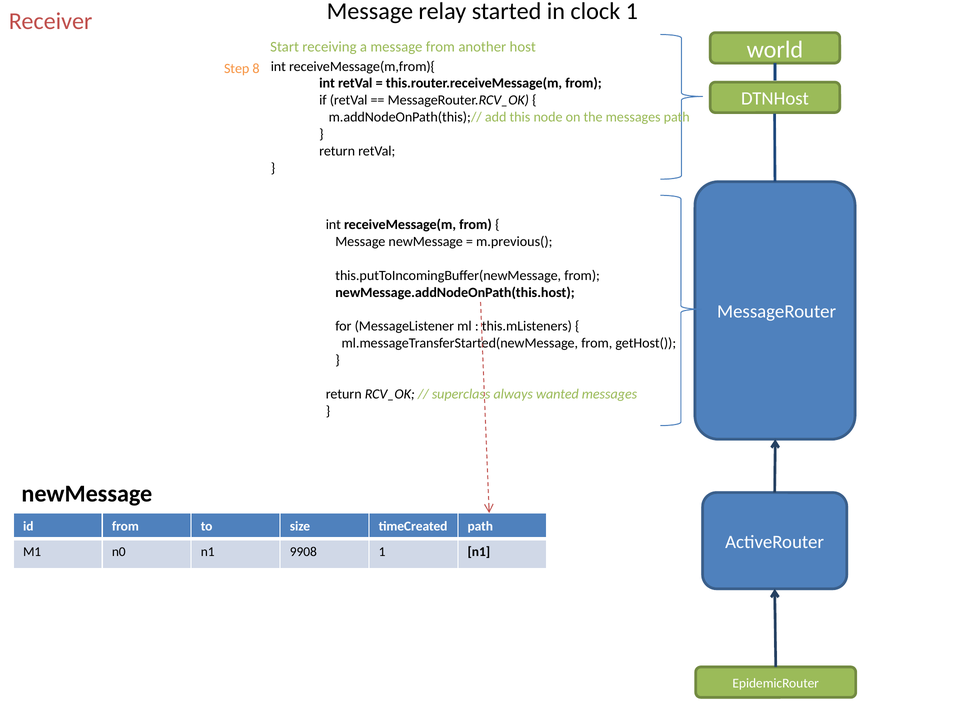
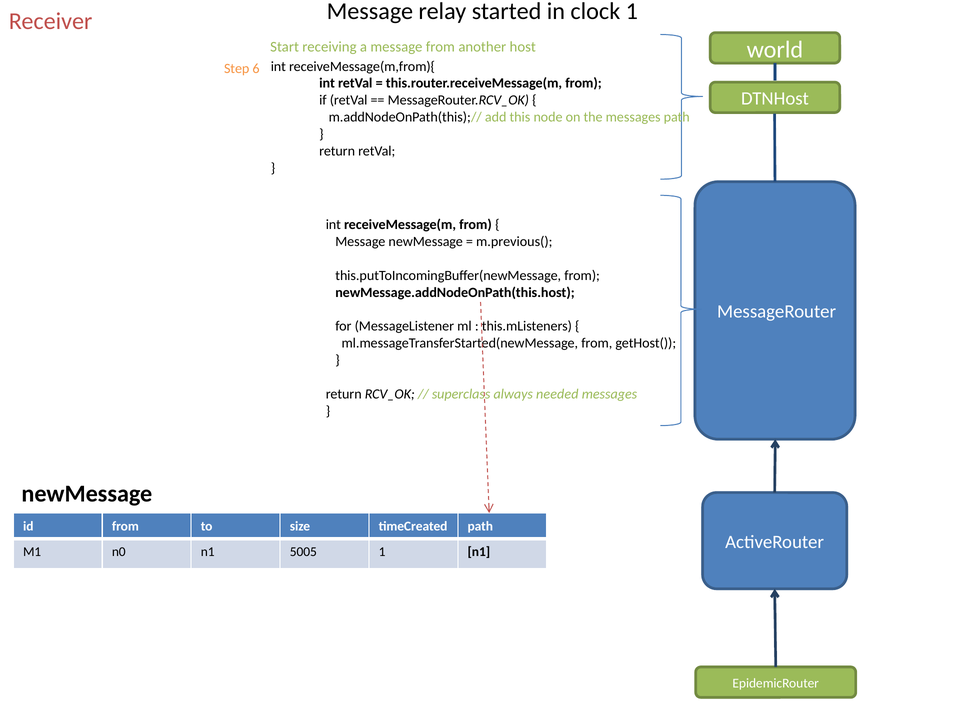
8: 8 -> 6
wanted: wanted -> needed
9908: 9908 -> 5005
